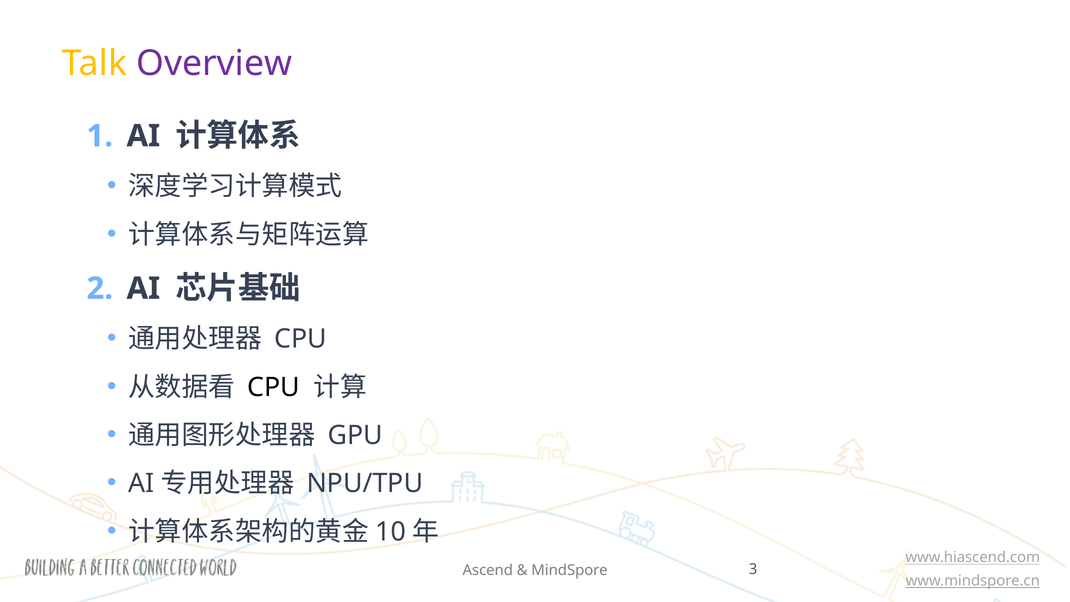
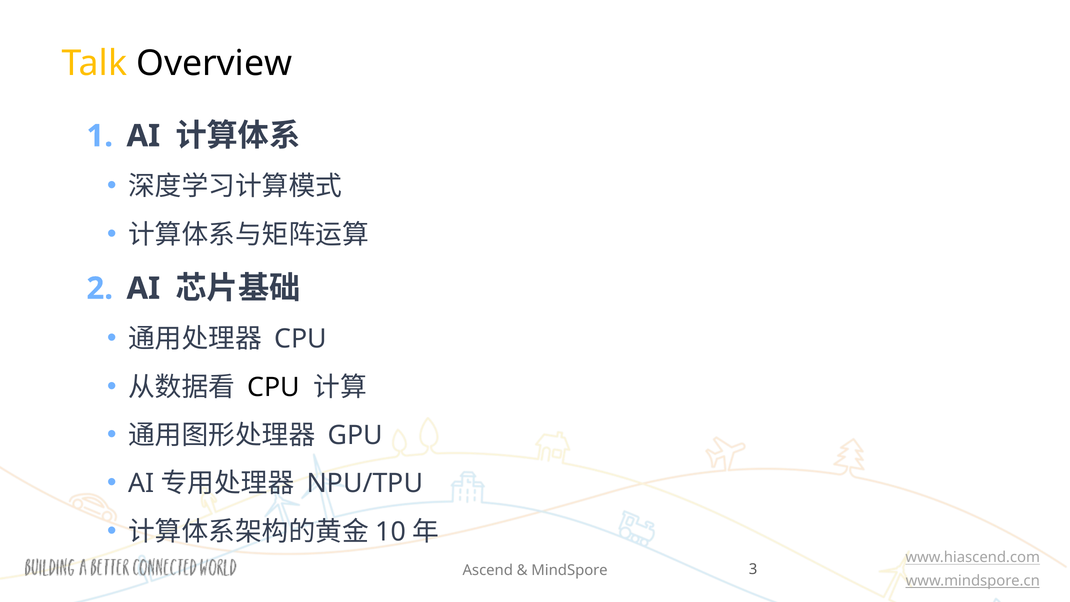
Overview colour: purple -> black
